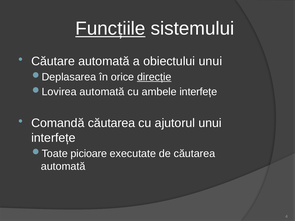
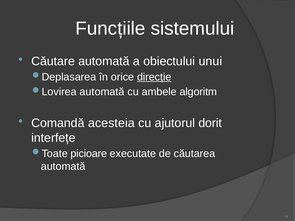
Funcțiile underline: present -> none
ambele interfețe: interfețe -> algoritm
Comandă căutarea: căutarea -> acesteia
ajutorul unui: unui -> dorit
